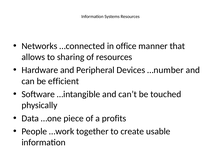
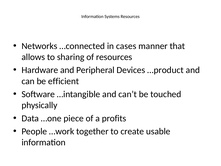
office: office -> cases
…number: …number -> …product
